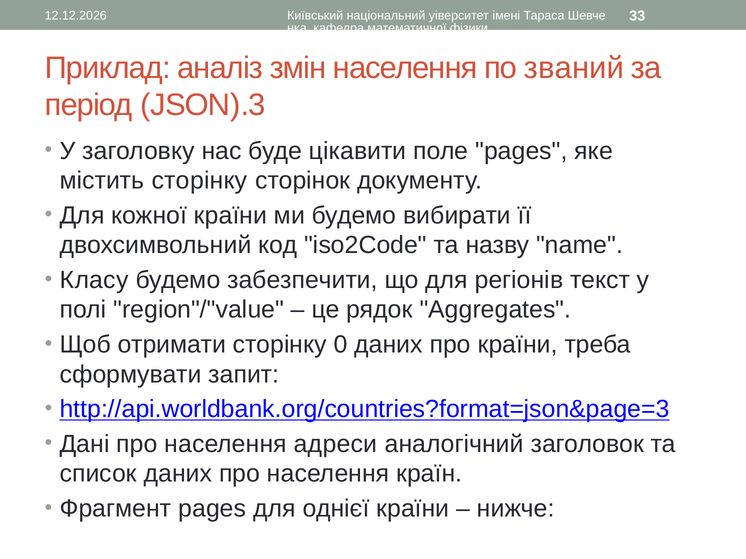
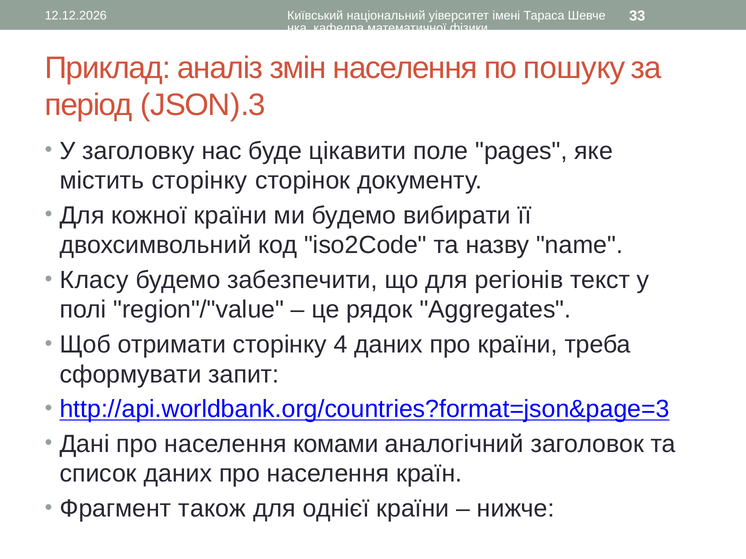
званий: званий -> пошуку
0: 0 -> 4
адреси: адреси -> комами
Фрагмент pages: pages -> також
